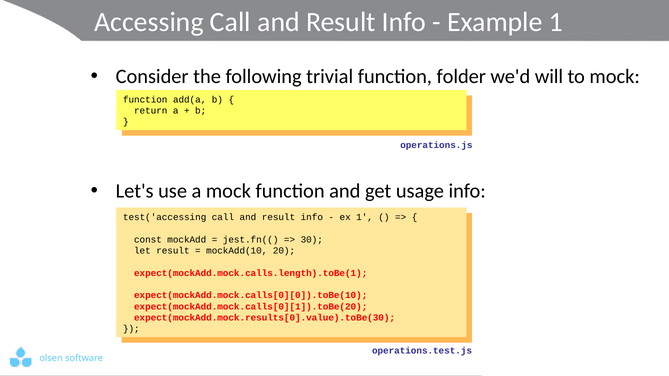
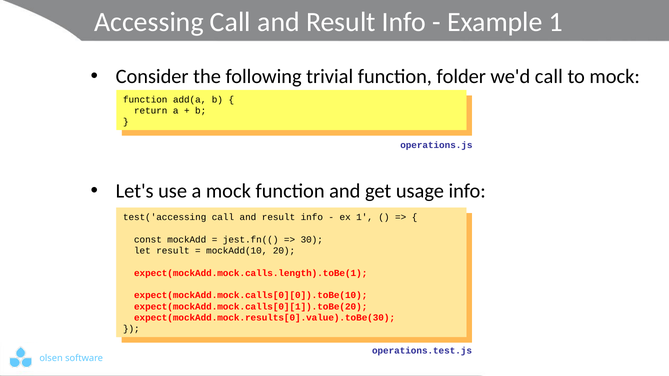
we'd will: will -> call
